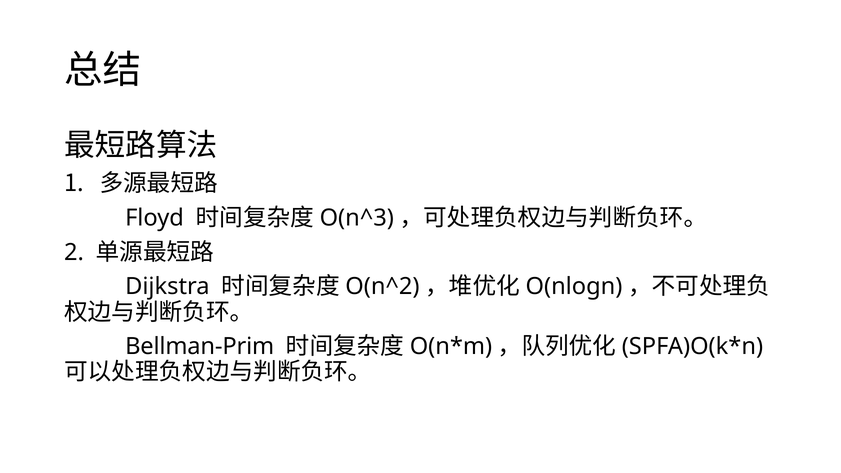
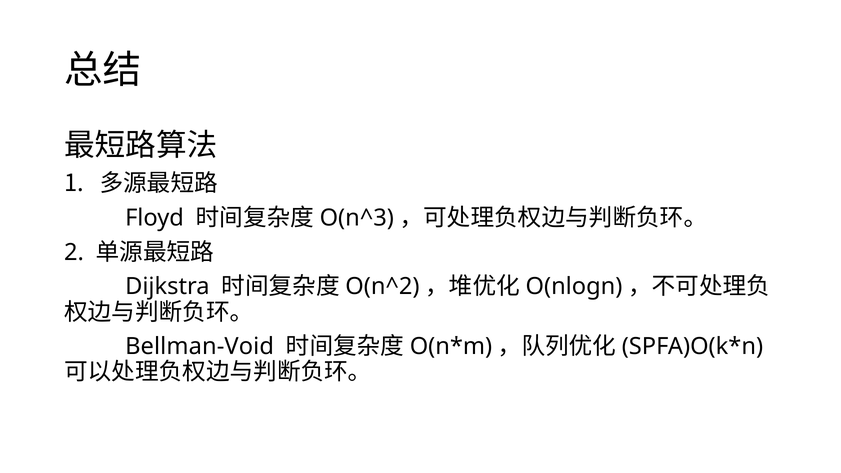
Bellman-Prim: Bellman-Prim -> Bellman-Void
